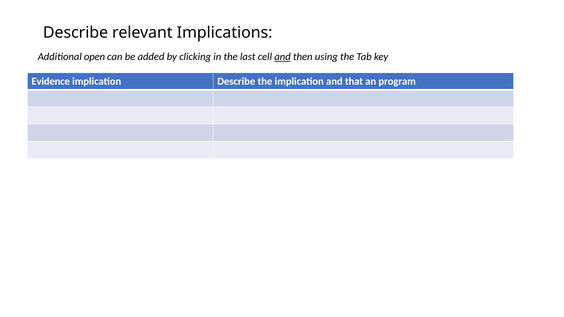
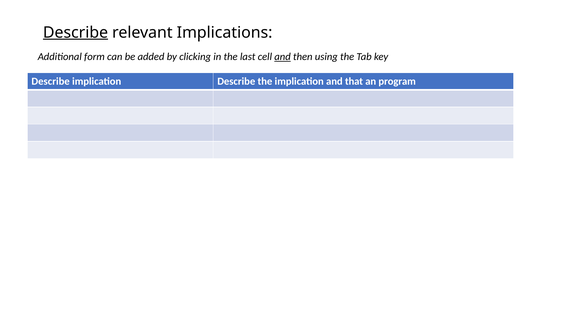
Describe at (76, 32) underline: none -> present
open: open -> form
Evidence at (51, 82): Evidence -> Describe
